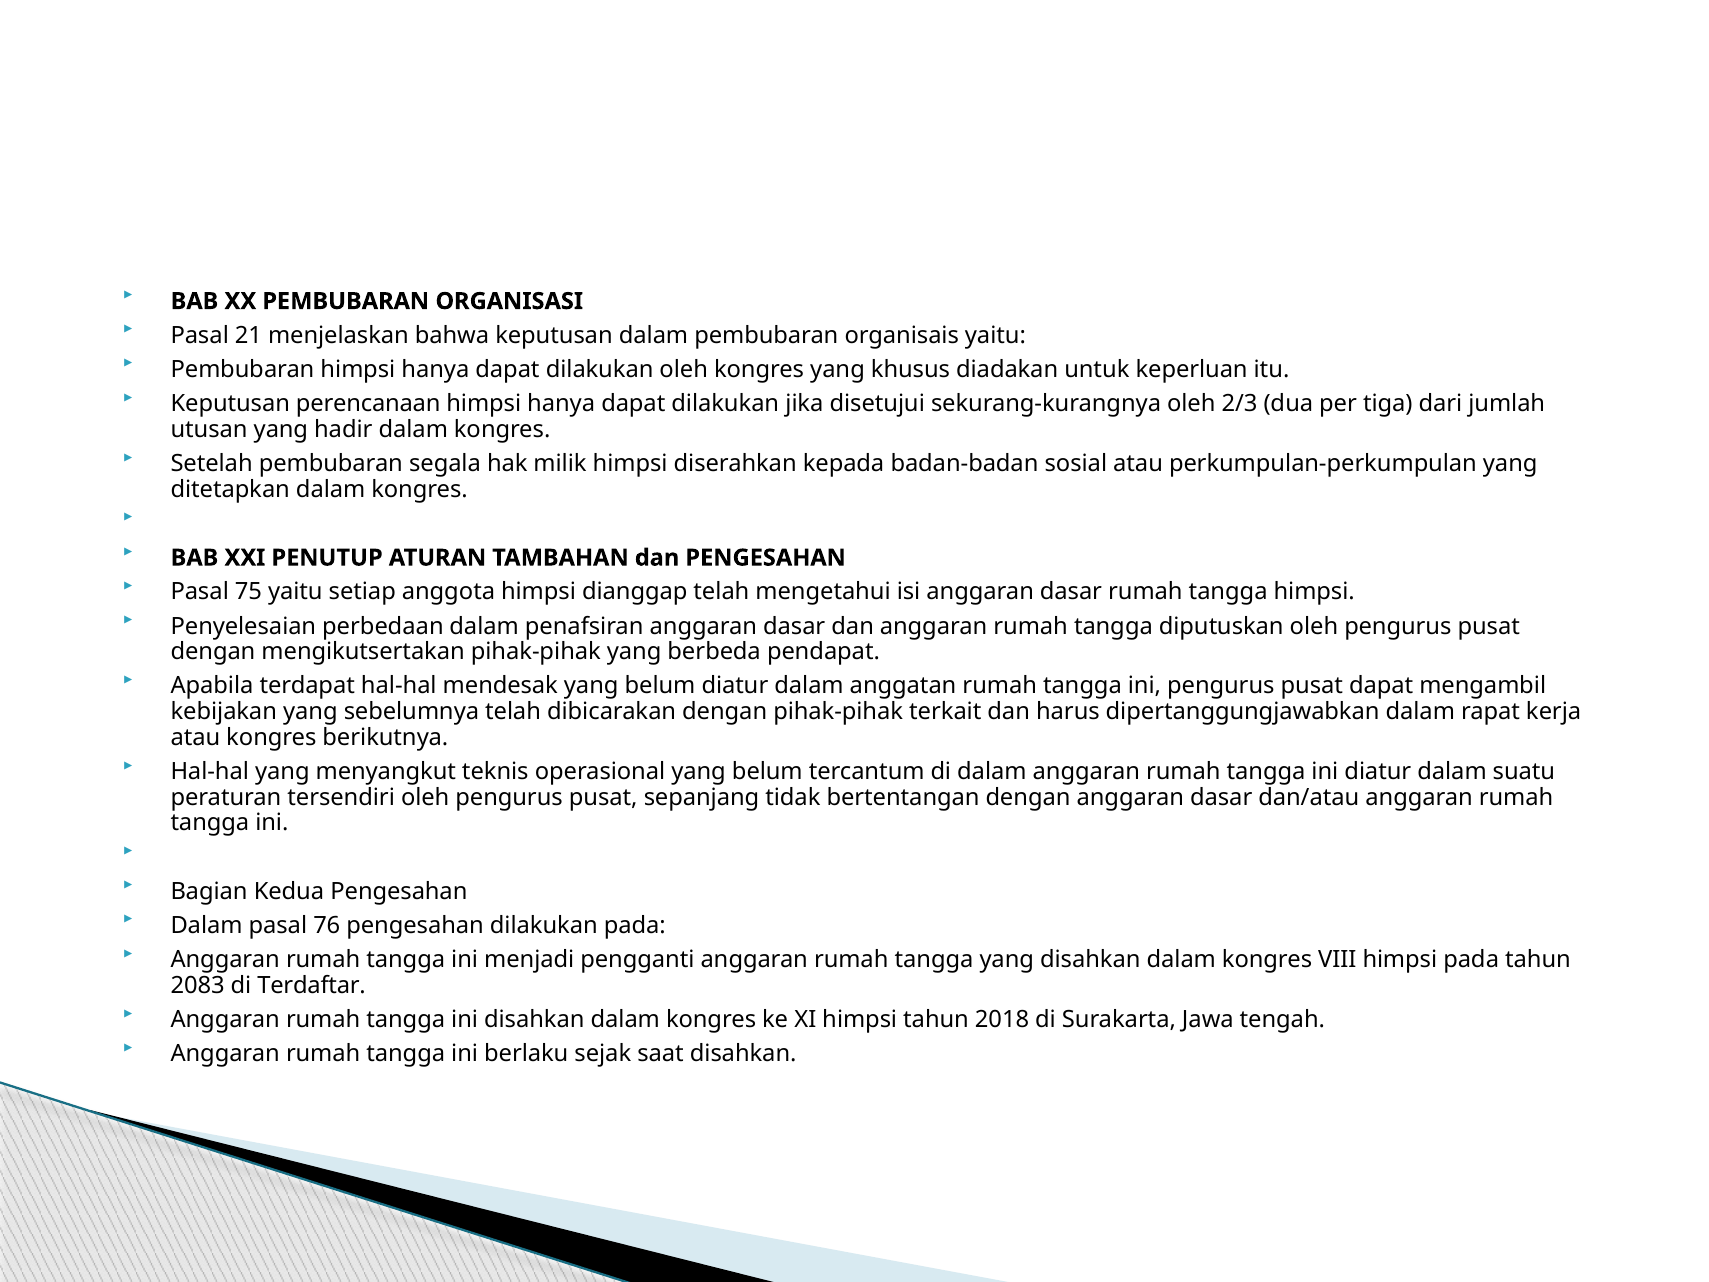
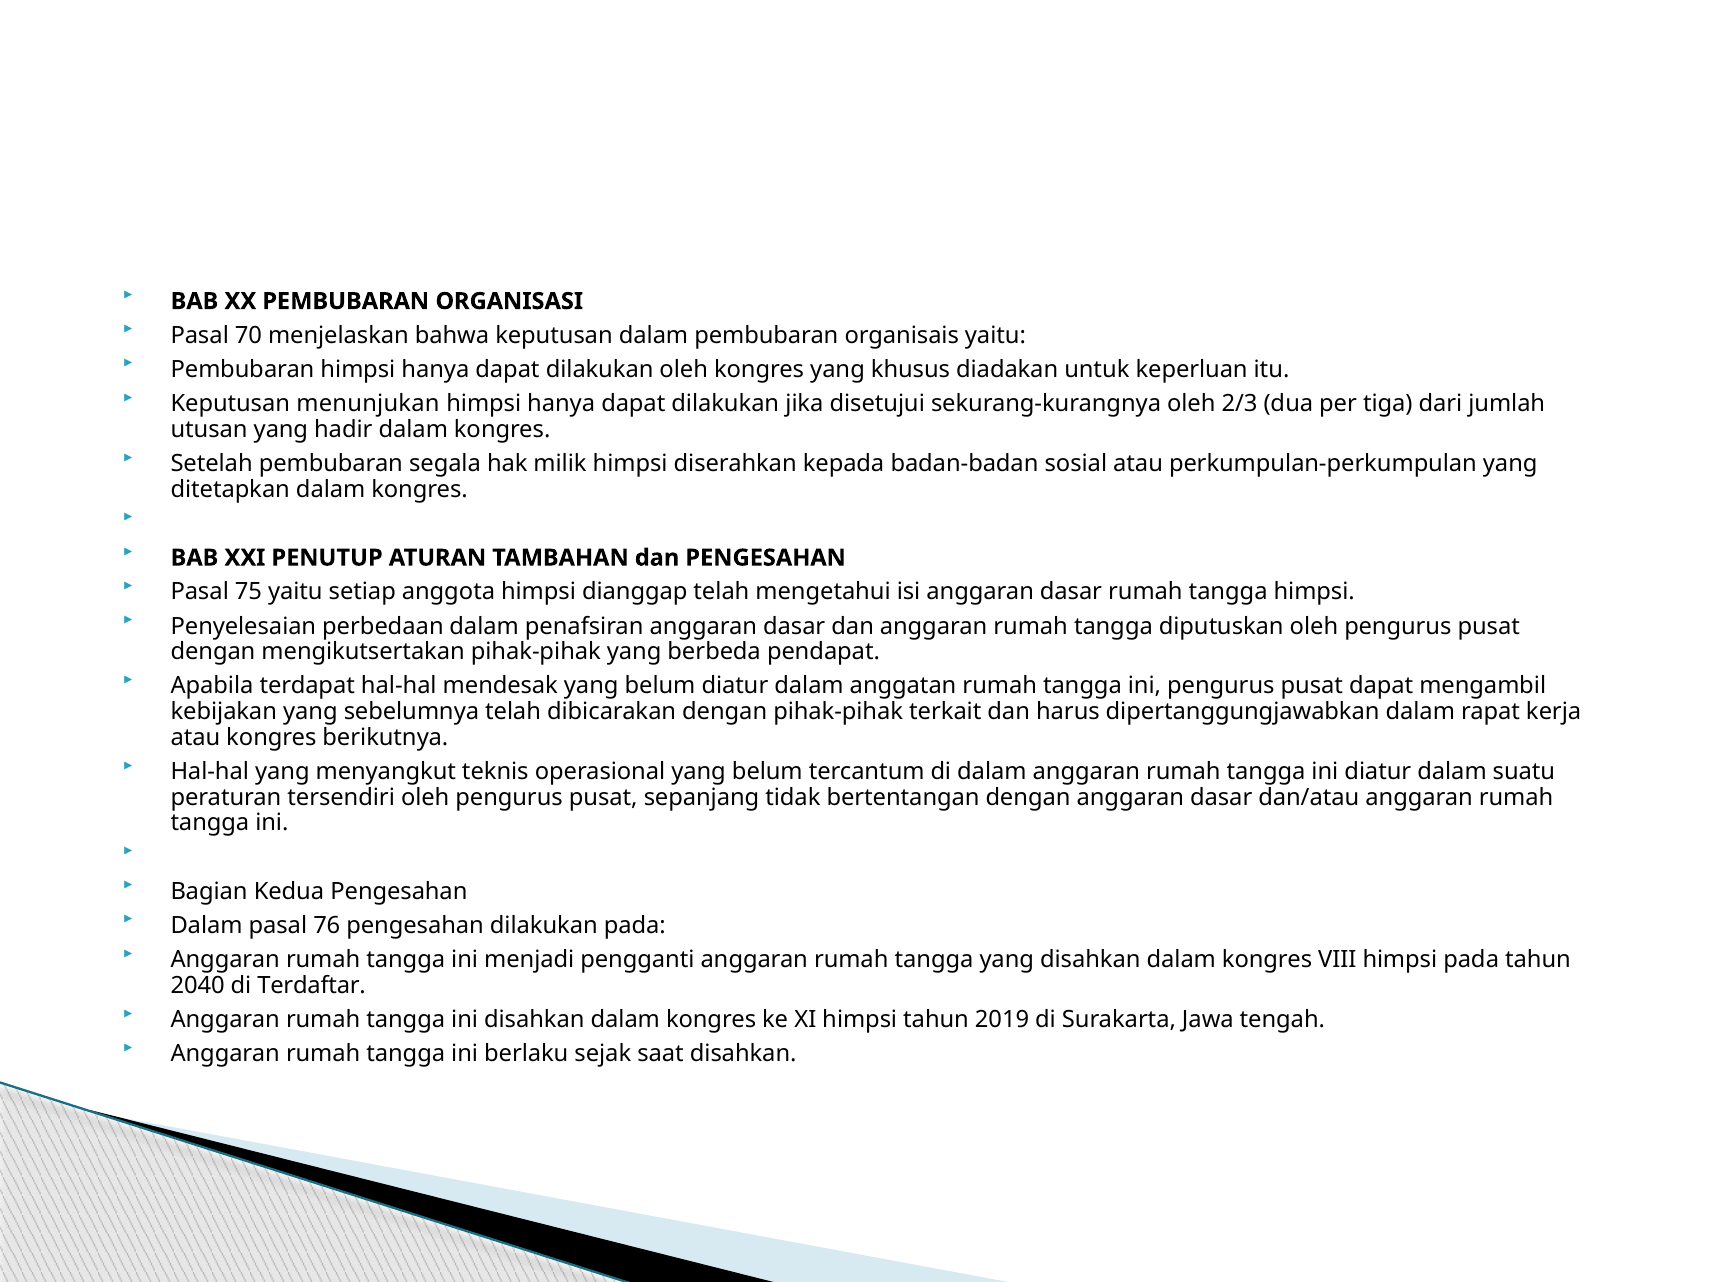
21: 21 -> 70
perencanaan: perencanaan -> menunjukan
2083: 2083 -> 2040
2018: 2018 -> 2019
